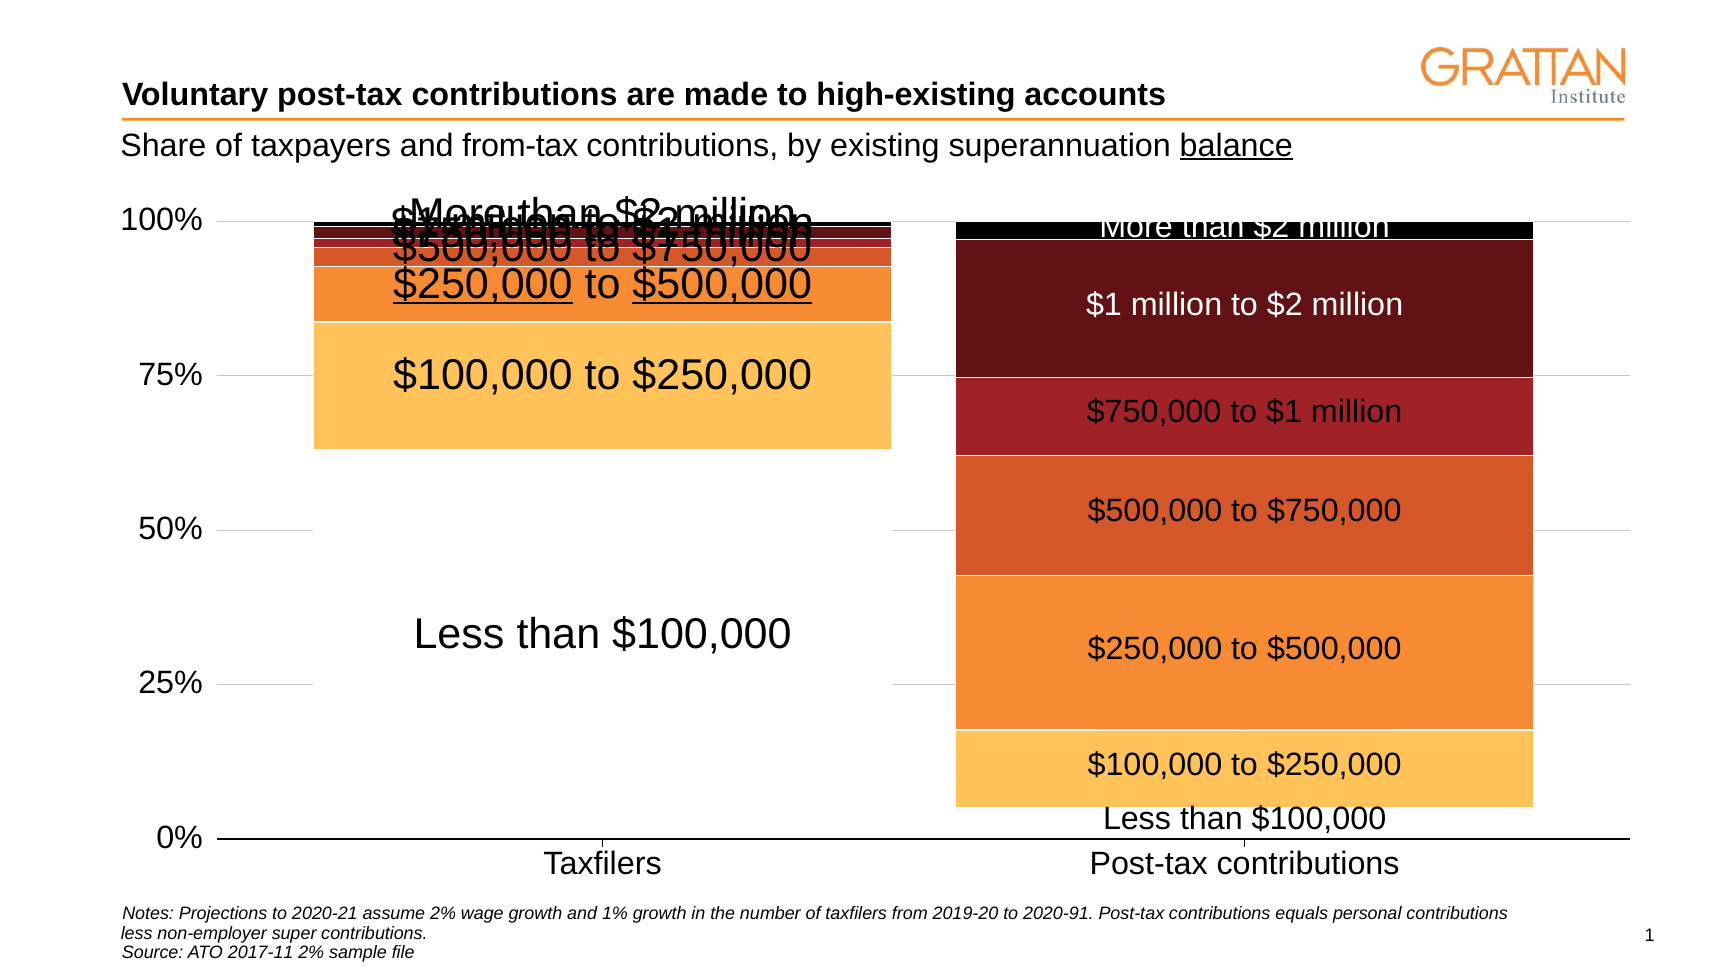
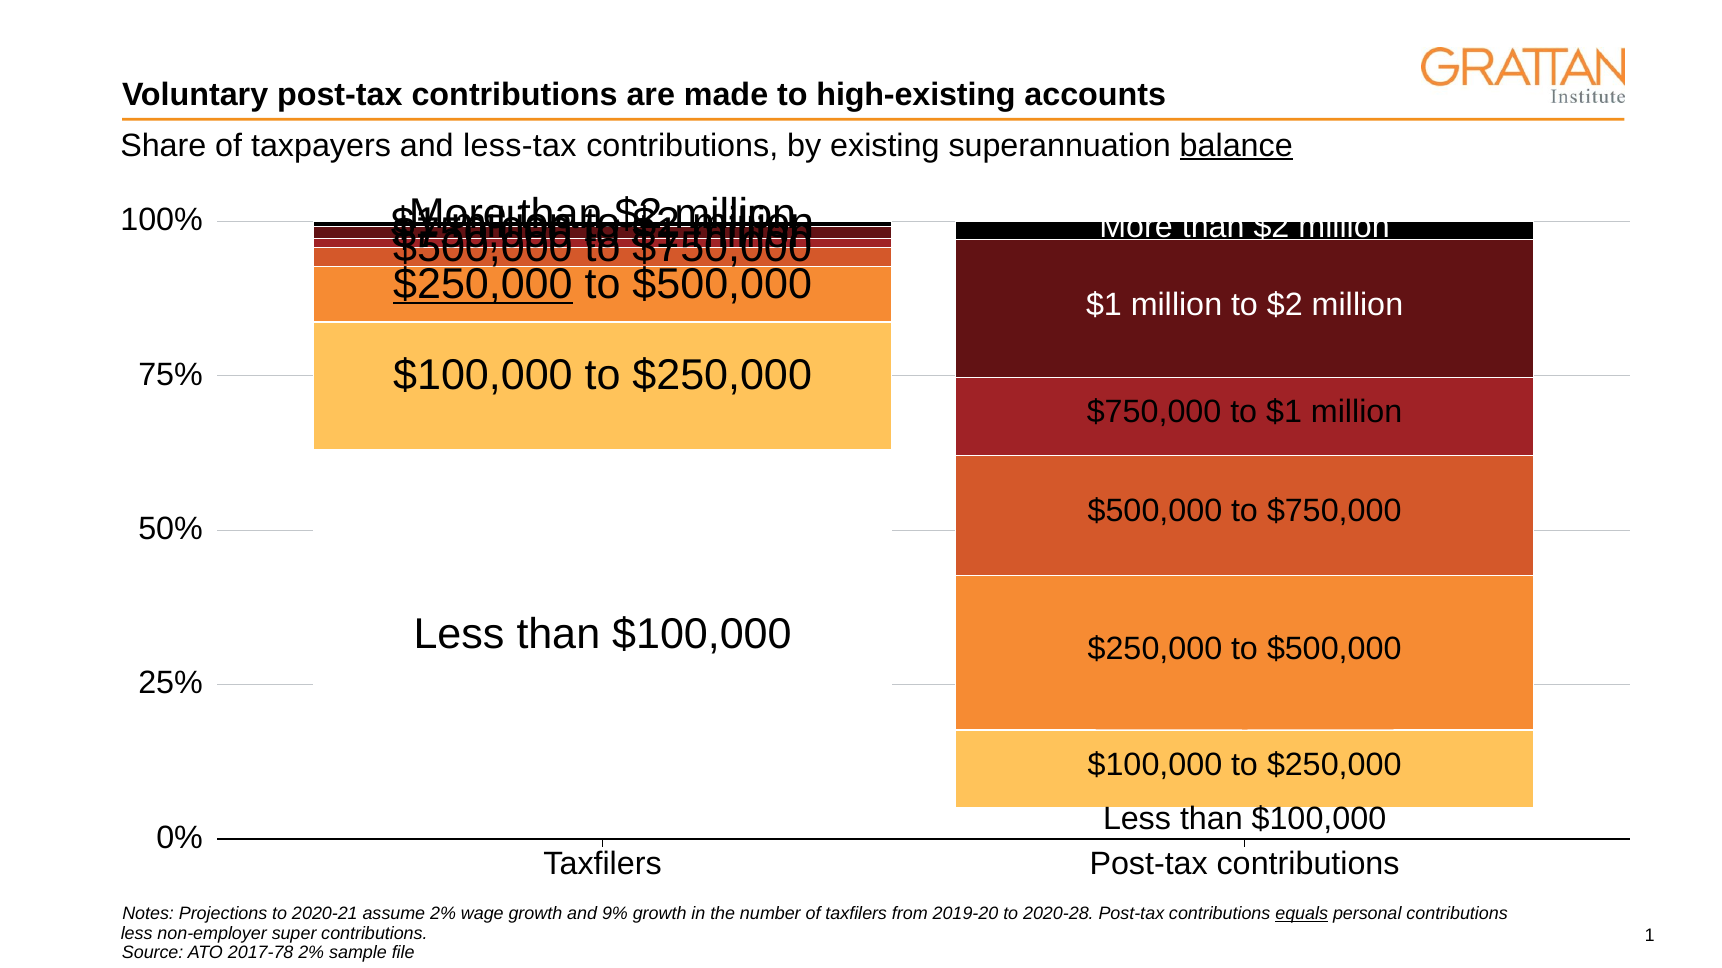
from-tax: from-tax -> less-tax
$500,000 at (722, 285) underline: present -> none
1%: 1% -> 9%
2020-91: 2020-91 -> 2020-28
equals underline: none -> present
2017-11: 2017-11 -> 2017-78
